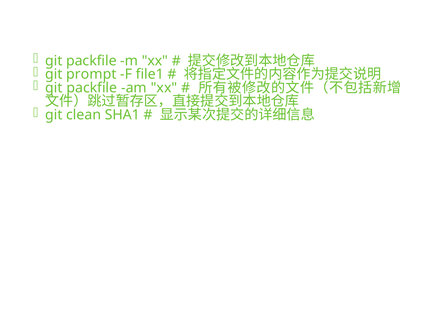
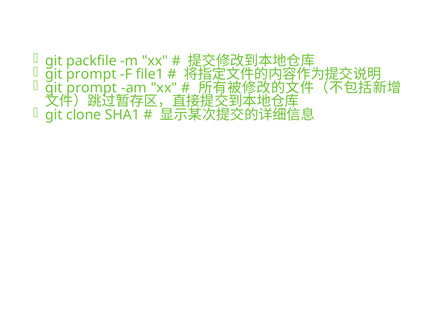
packfile at (92, 88): packfile -> prompt
clean: clean -> clone
